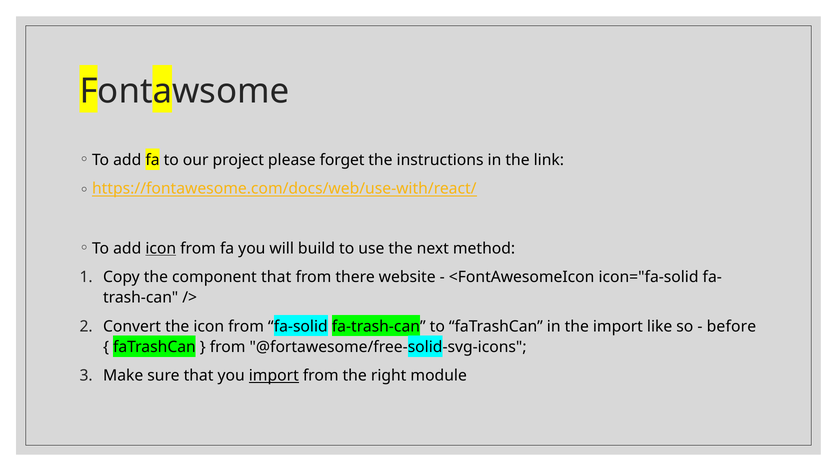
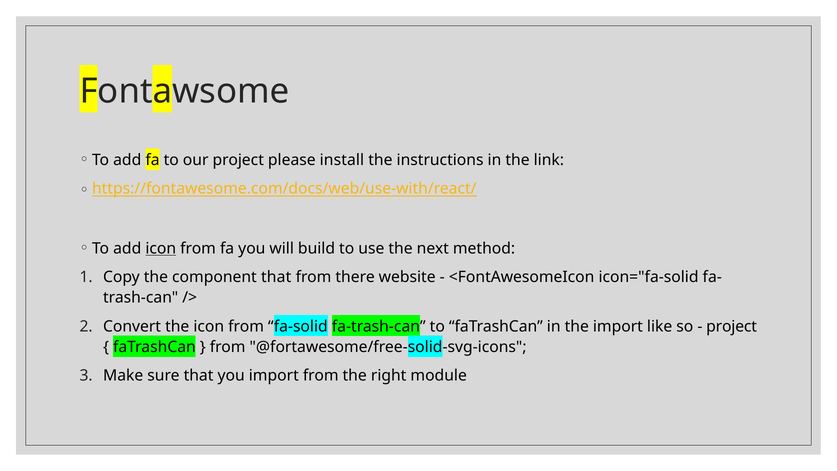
forget: forget -> install
before at (731, 326): before -> project
import at (274, 376) underline: present -> none
